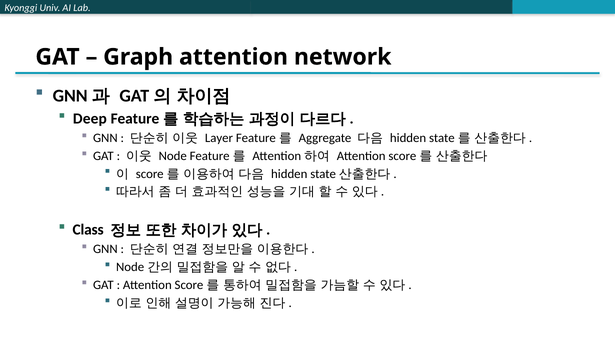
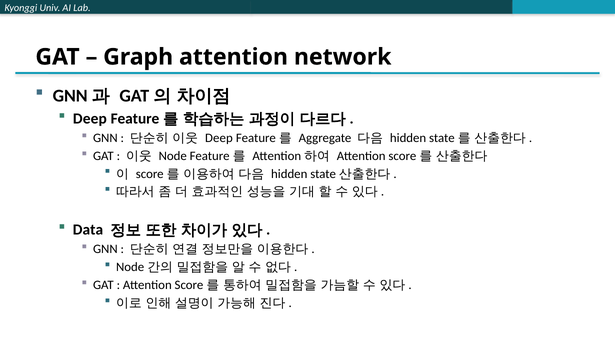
Layer at (219, 138): Layer -> Deep
Class: Class -> Data
